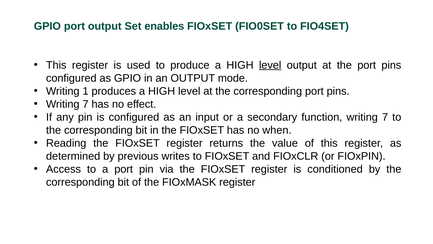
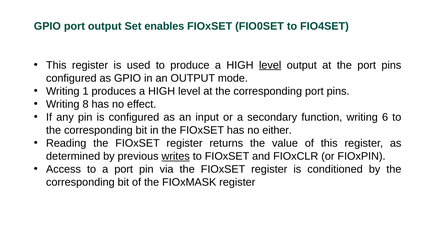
7 at (86, 104): 7 -> 8
function writing 7: 7 -> 6
when: when -> either
writes underline: none -> present
